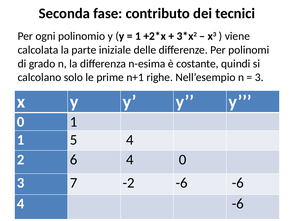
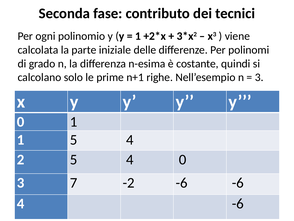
2 6: 6 -> 5
